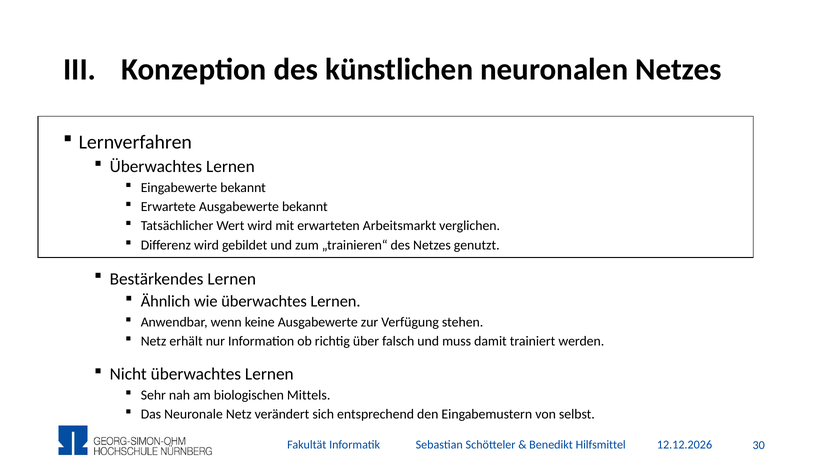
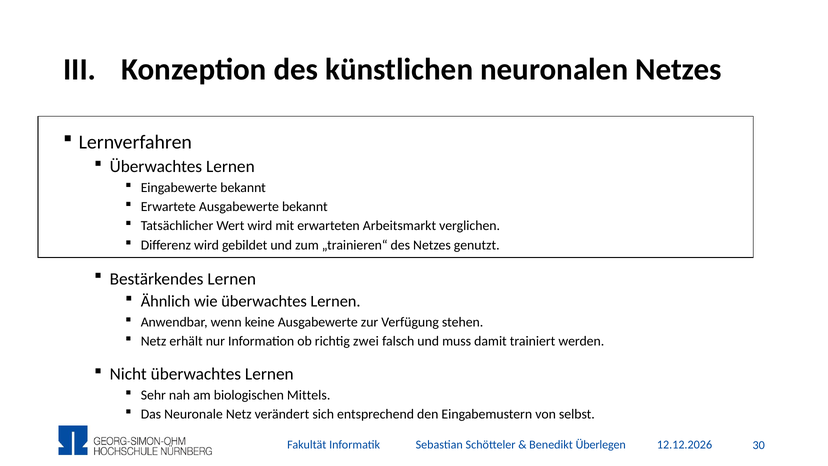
über: über -> zwei
Hilfsmittel: Hilfsmittel -> Überlegen
